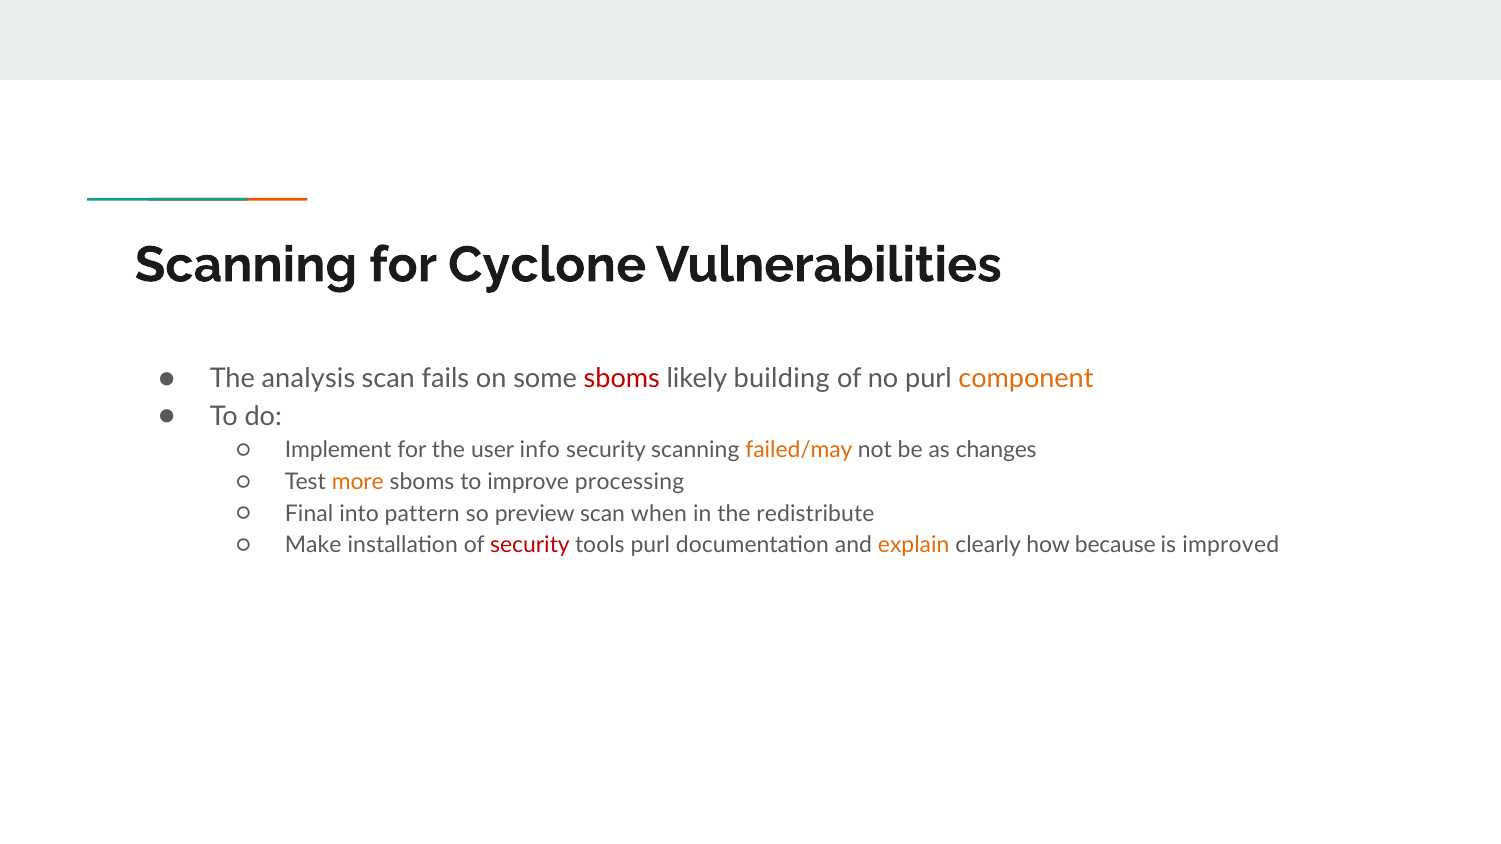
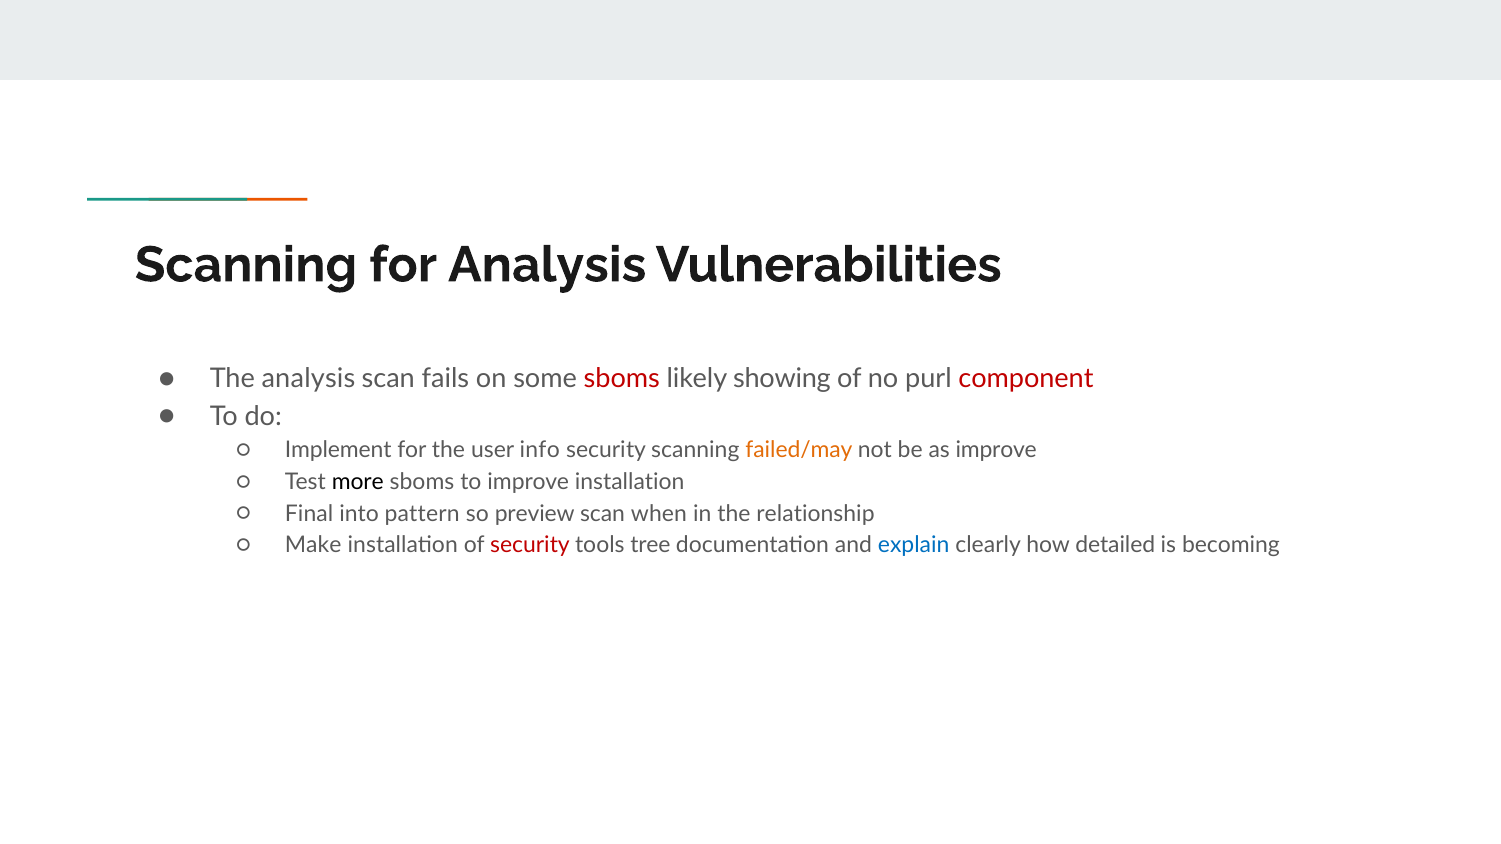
for Cyclone: Cyclone -> Analysis
building: building -> showing
component colour: orange -> red
as changes: changes -> improve
more colour: orange -> black
improve processing: processing -> installation
redistribute: redistribute -> relationship
tools purl: purl -> tree
explain colour: orange -> blue
because: because -> detailed
improved: improved -> becoming
